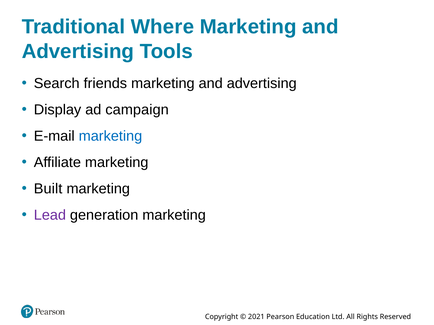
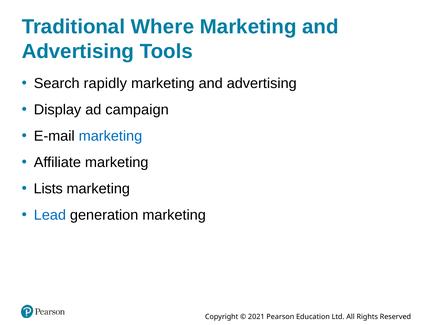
friends: friends -> rapidly
Built: Built -> Lists
Lead colour: purple -> blue
